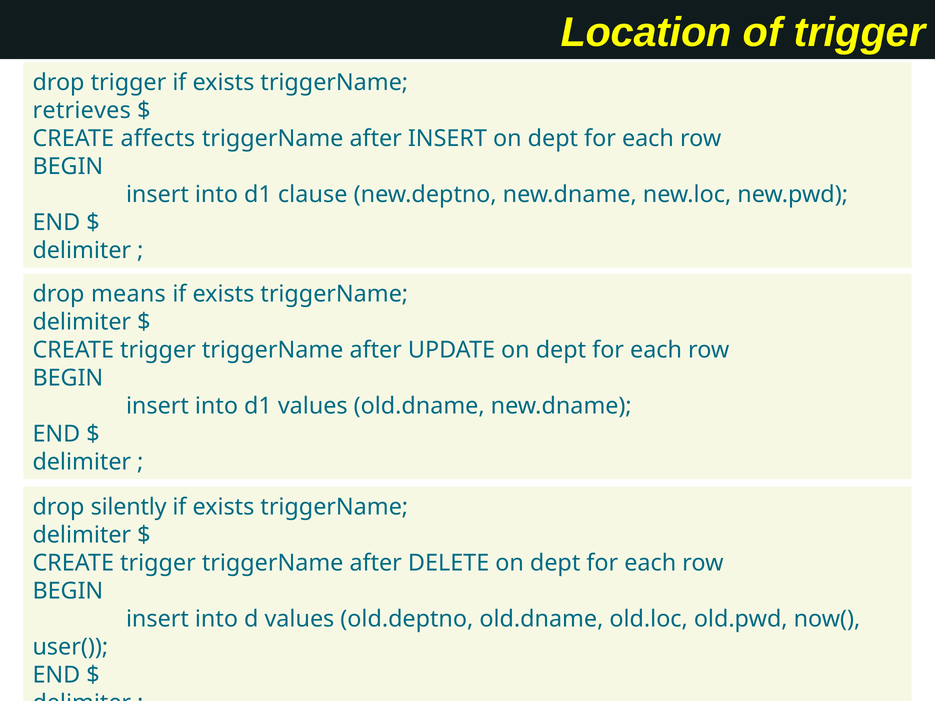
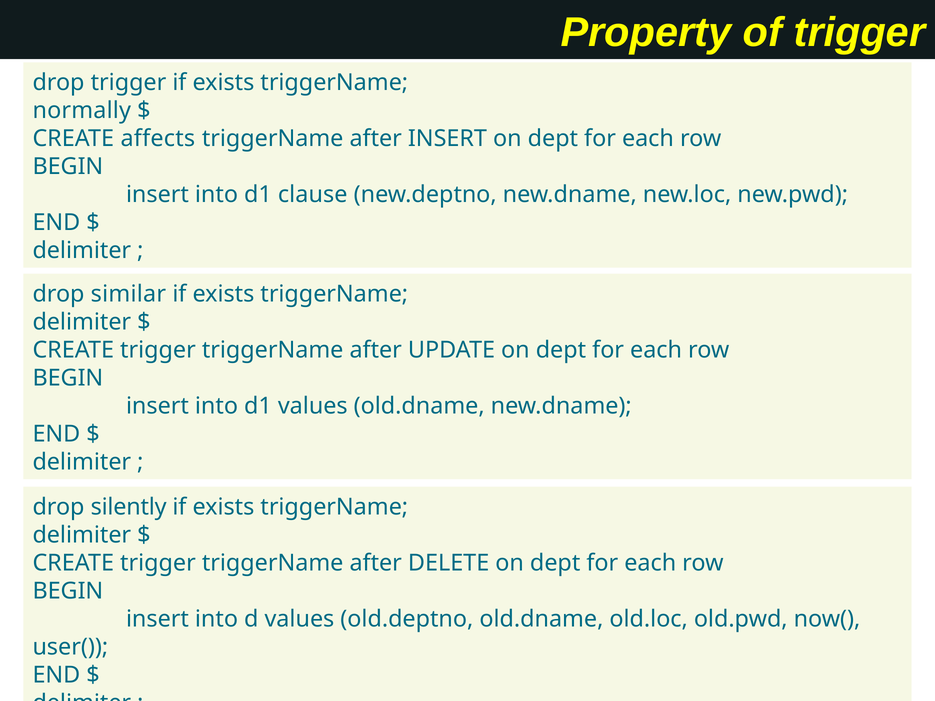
Location: Location -> Property
retrieves: retrieves -> normally
means: means -> similar
